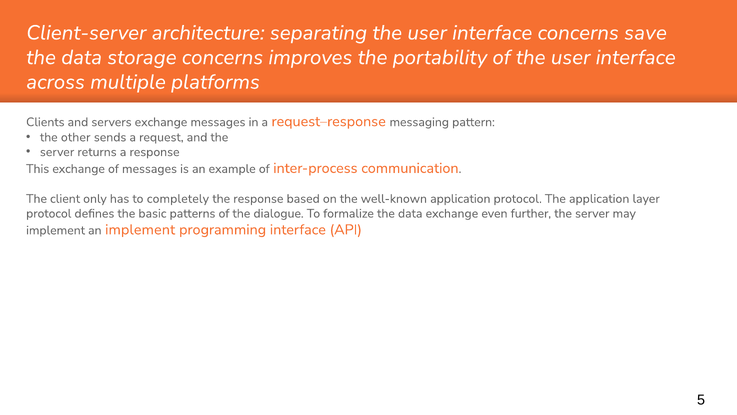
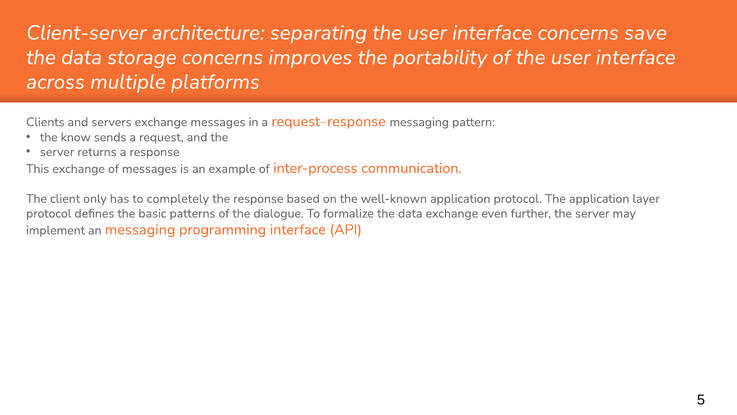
other: other -> know
an implement: implement -> messaging
